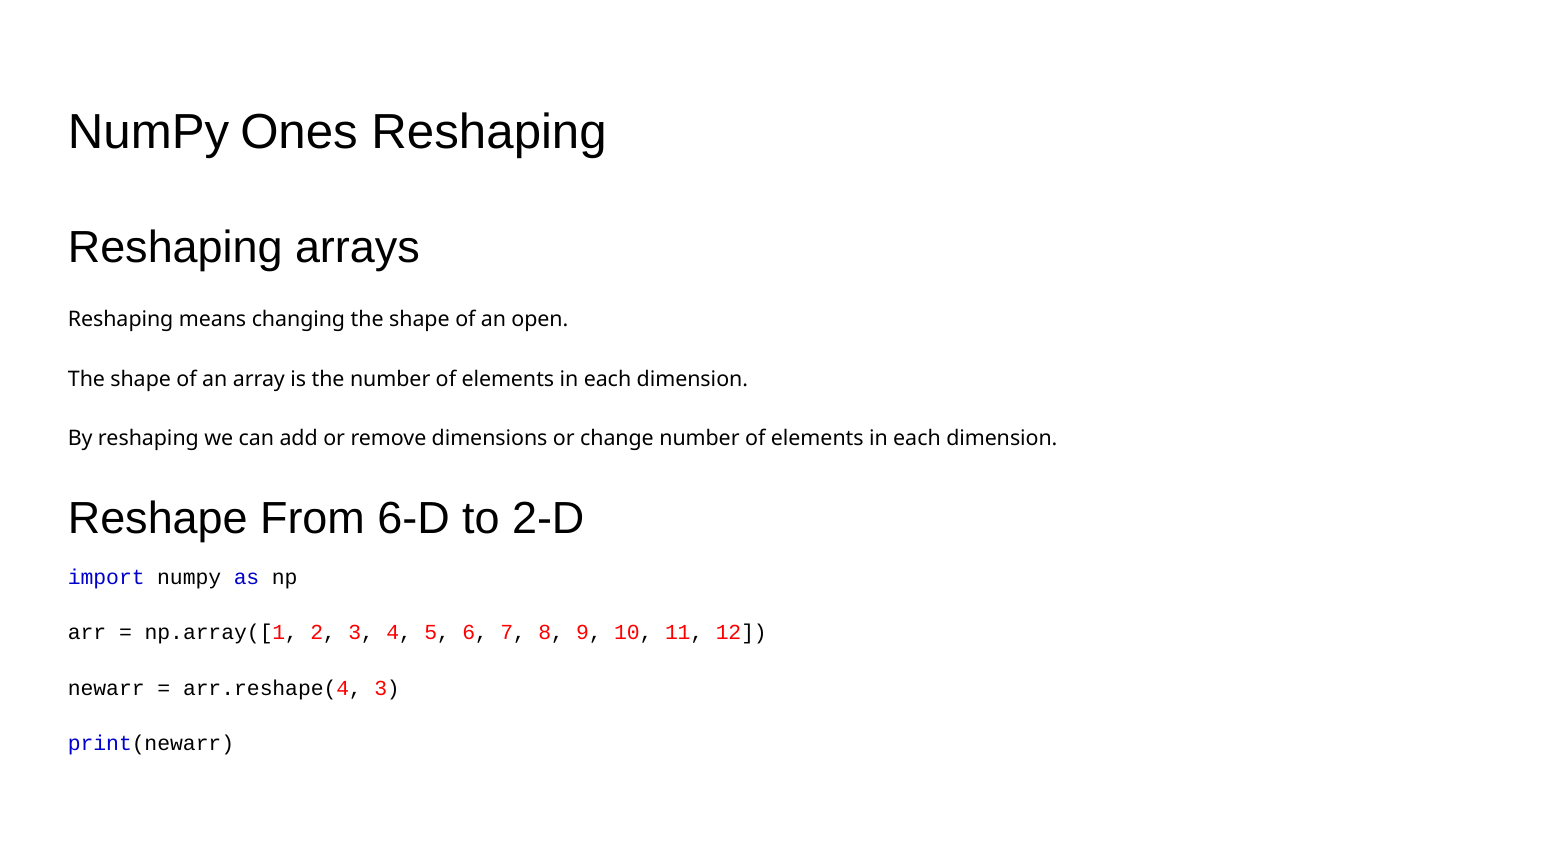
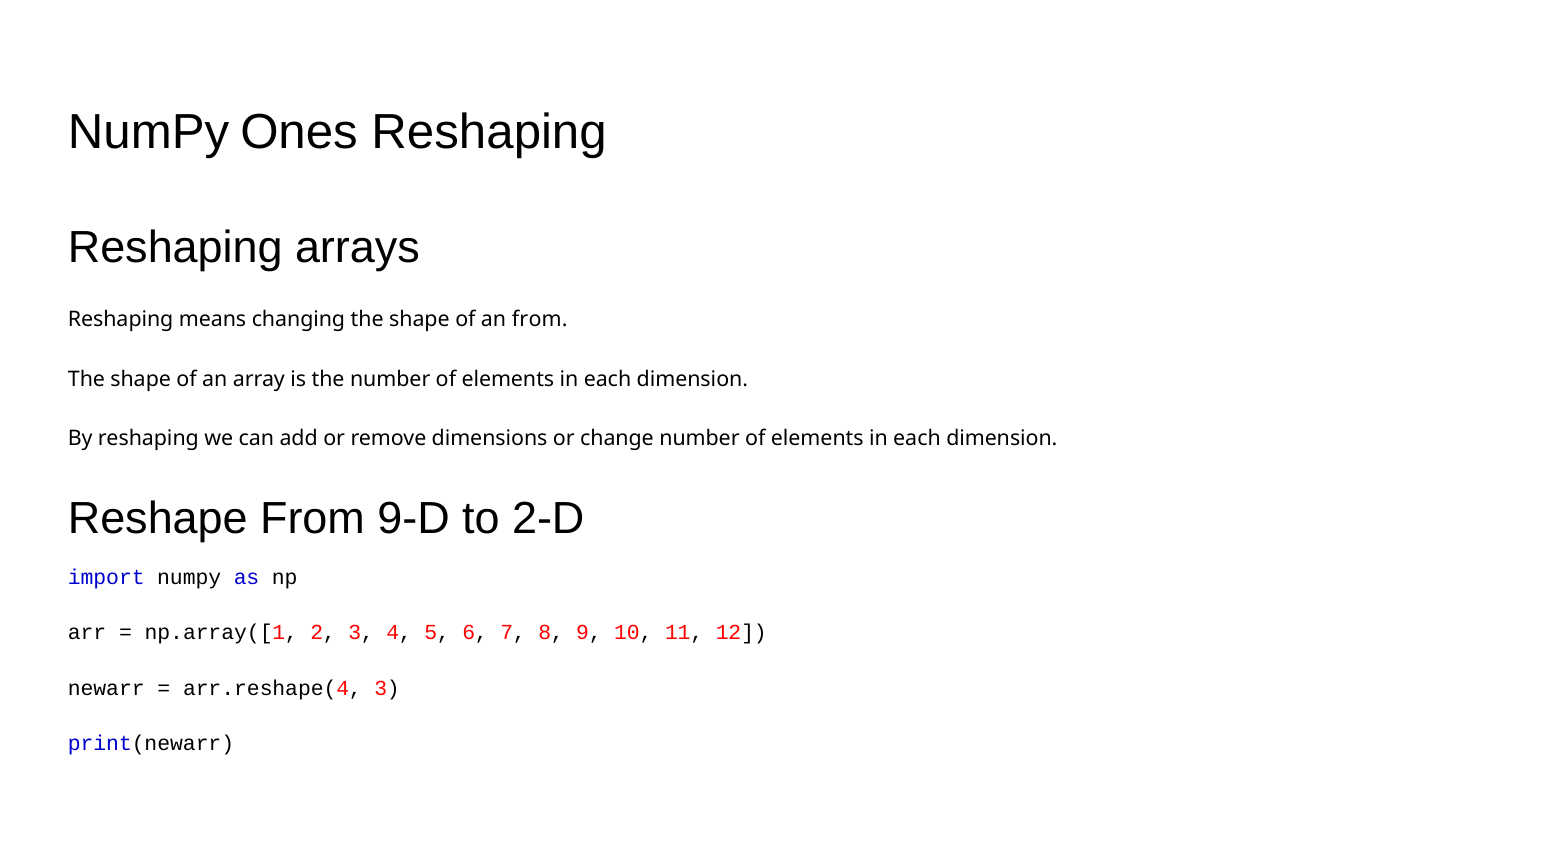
an open: open -> from
6-D: 6-D -> 9-D
